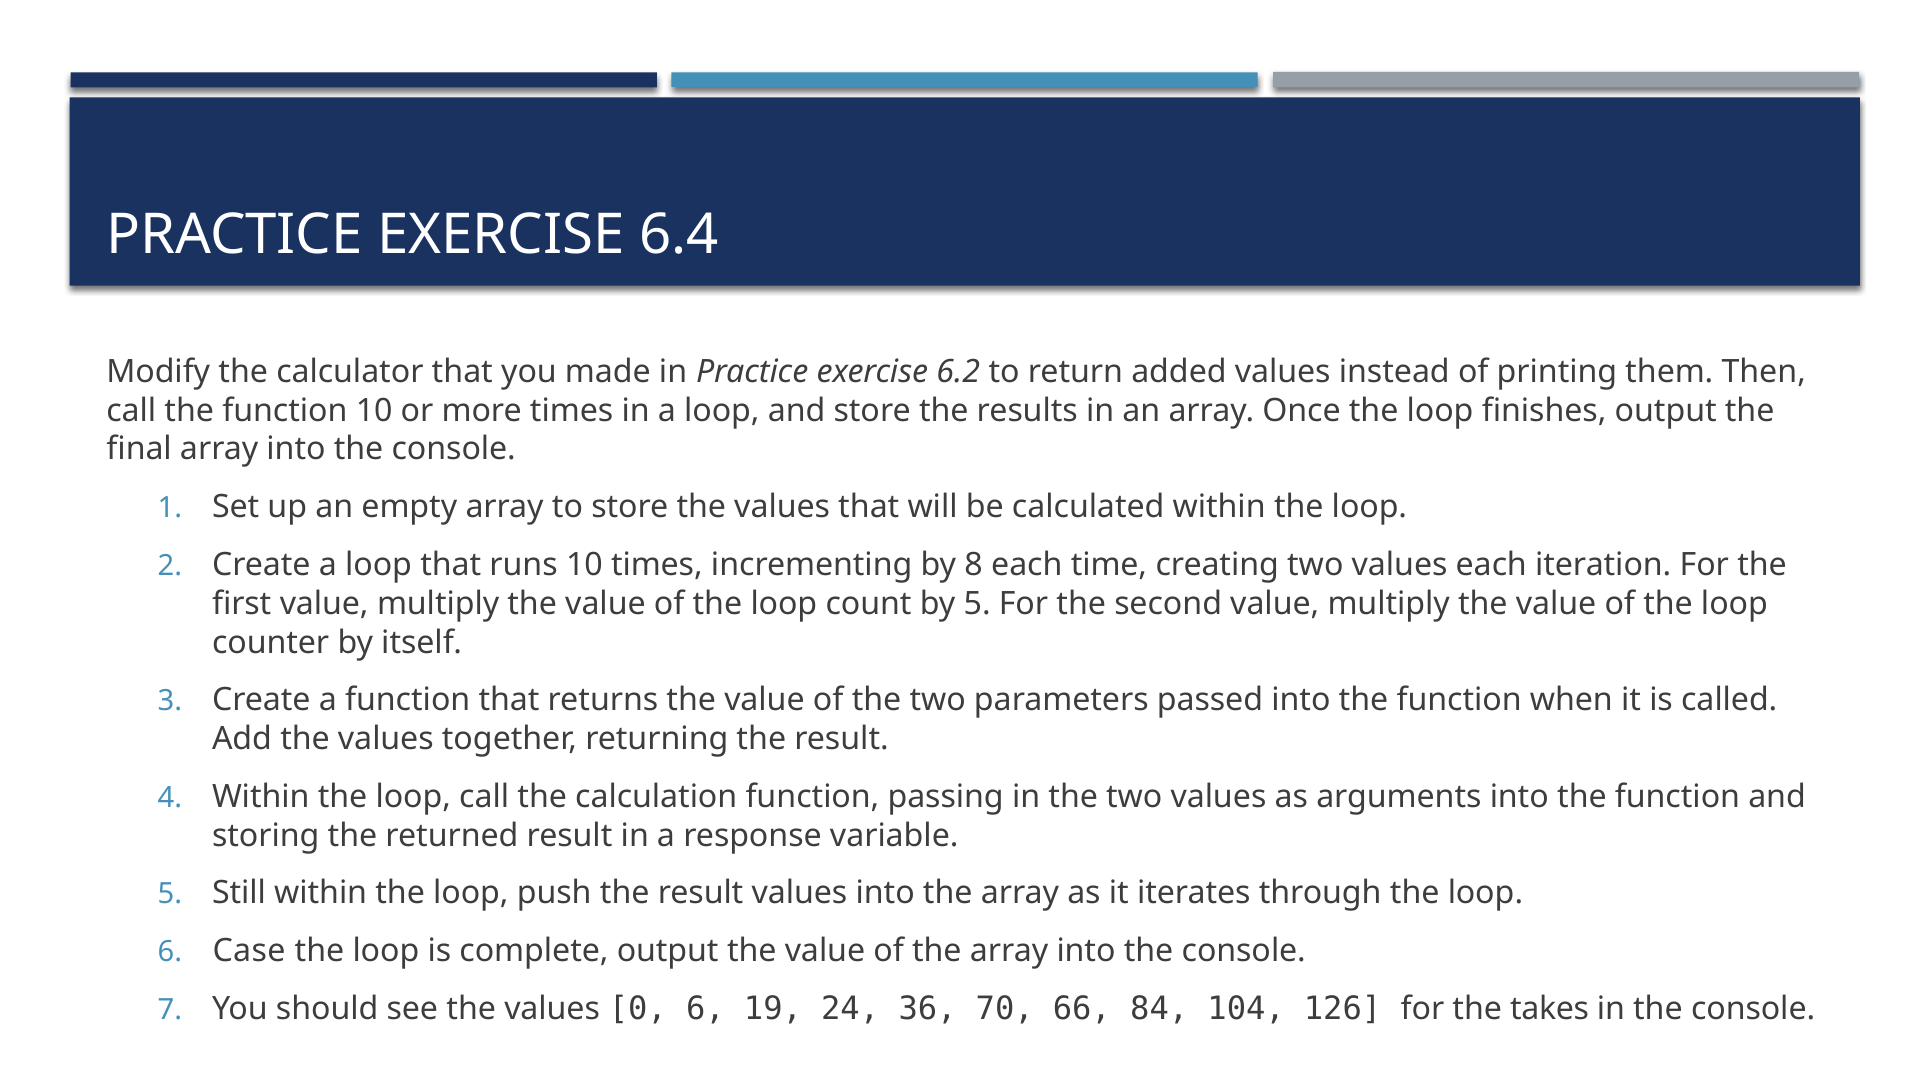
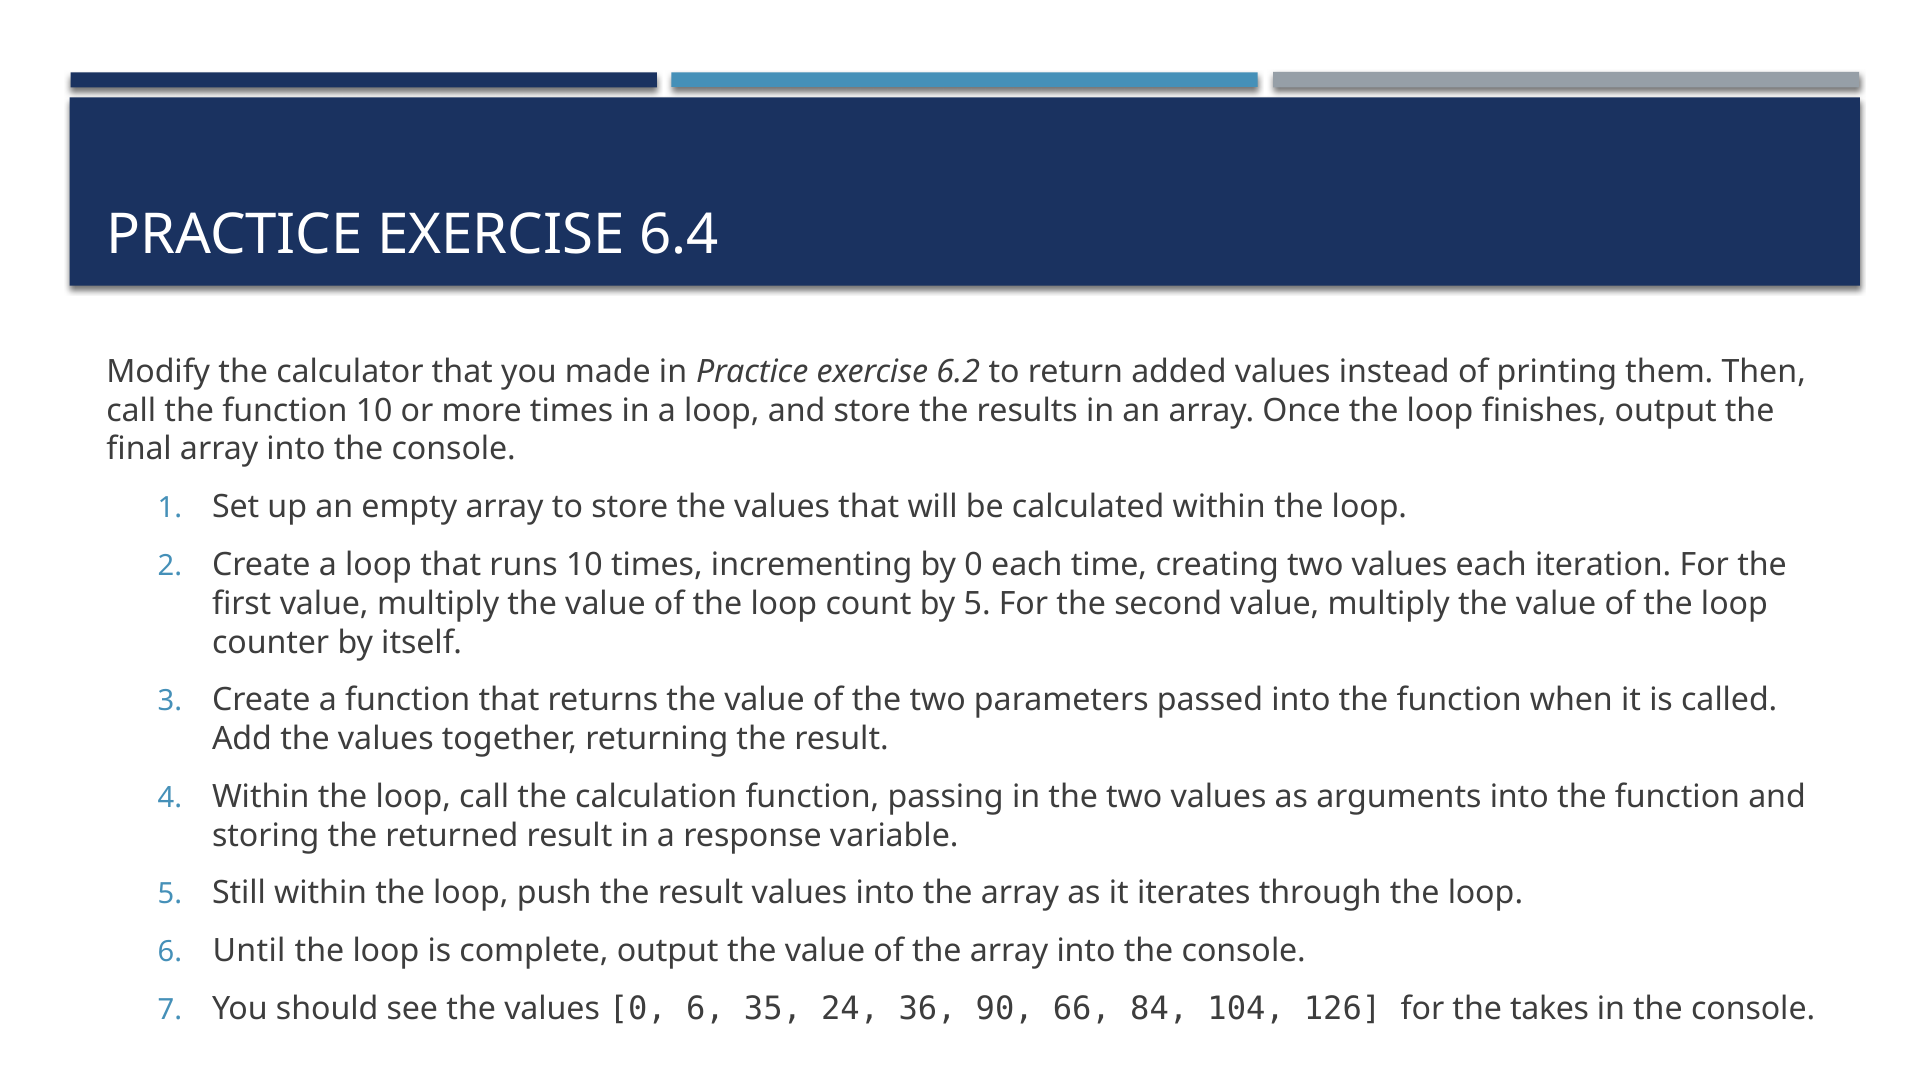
by 8: 8 -> 0
Case: Case -> Until
19: 19 -> 35
70: 70 -> 90
